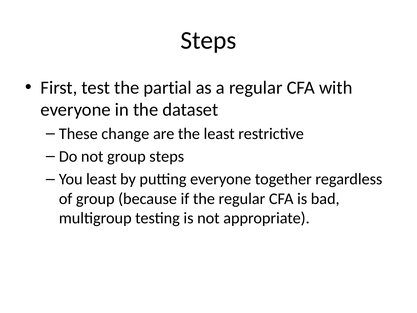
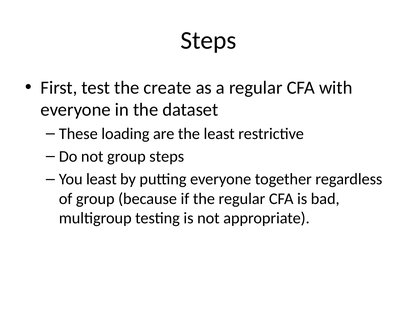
partial: partial -> create
change: change -> loading
